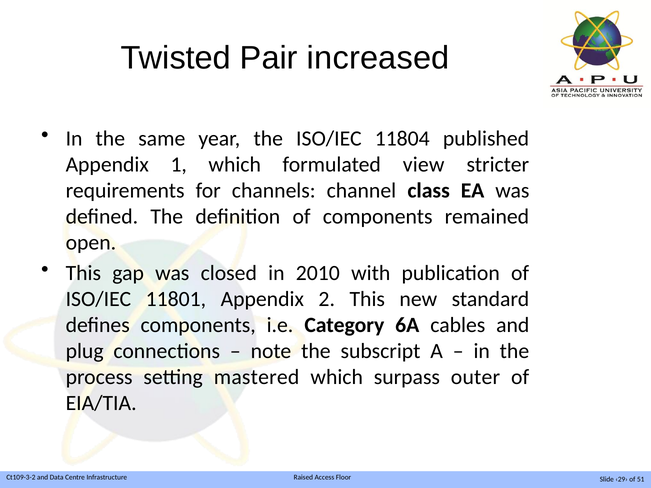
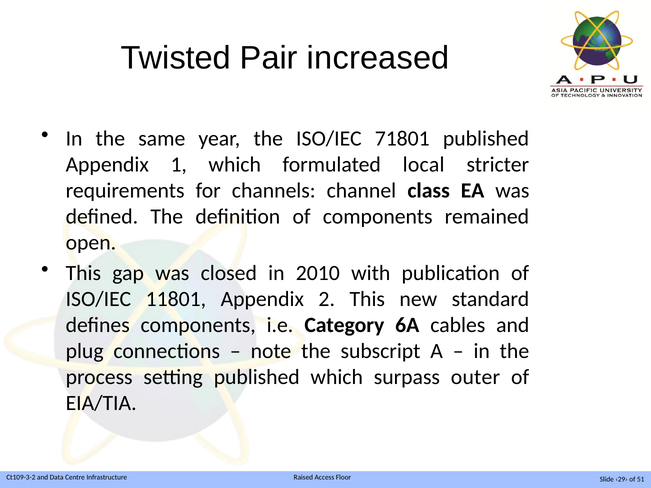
11804: 11804 -> 71801
view: view -> local
setting mastered: mastered -> published
